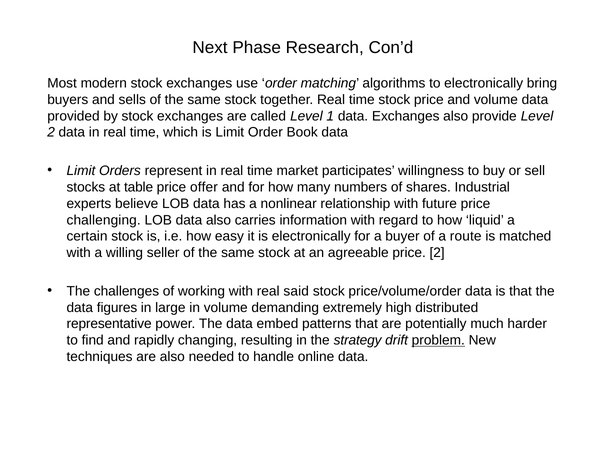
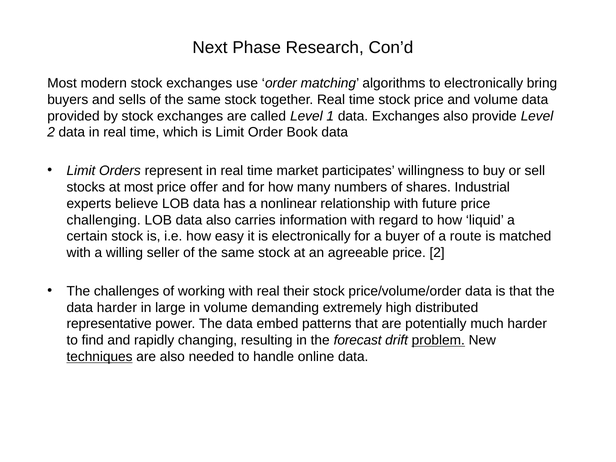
at table: table -> most
said: said -> their
data figures: figures -> harder
strategy: strategy -> forecast
techniques underline: none -> present
